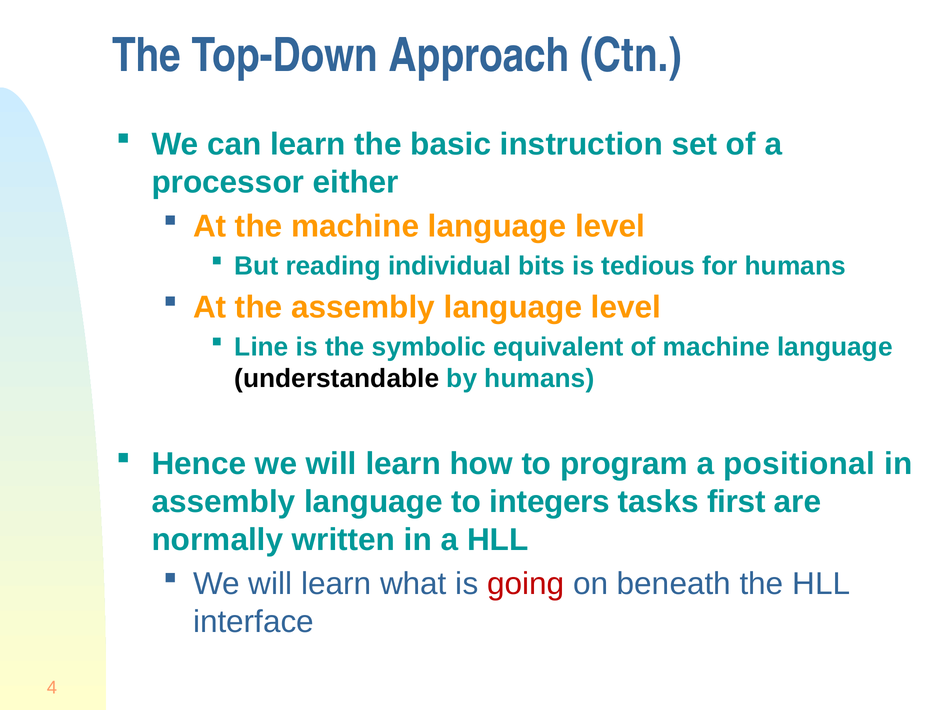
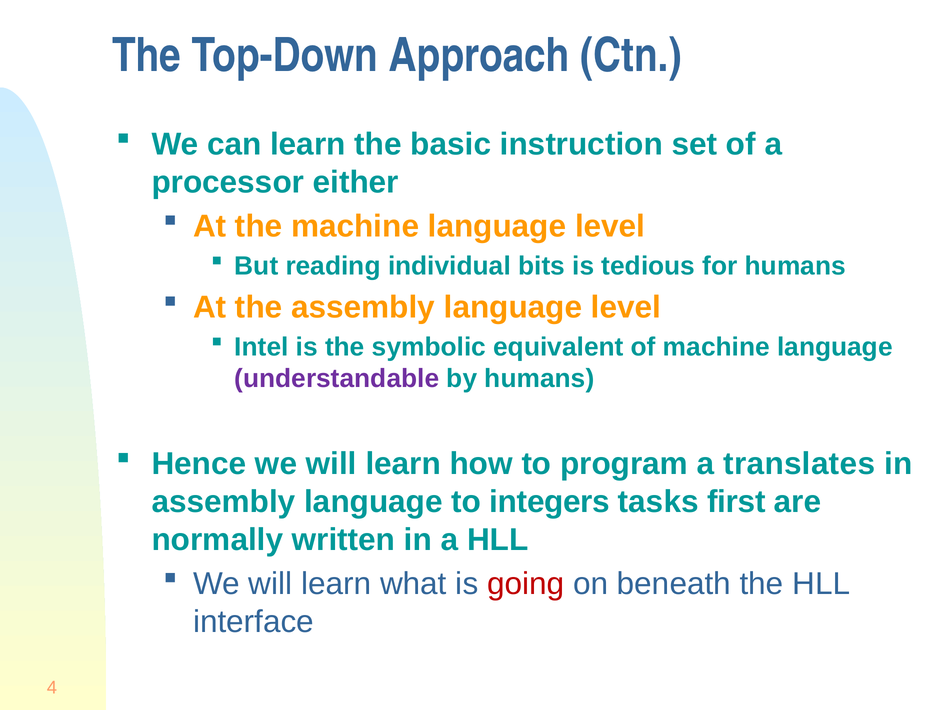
Line: Line -> Intel
understandable colour: black -> purple
positional: positional -> translates
